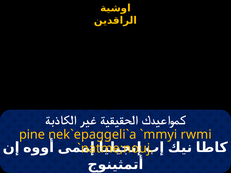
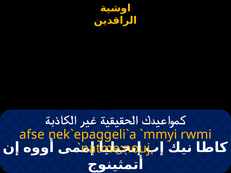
pine: pine -> afse
